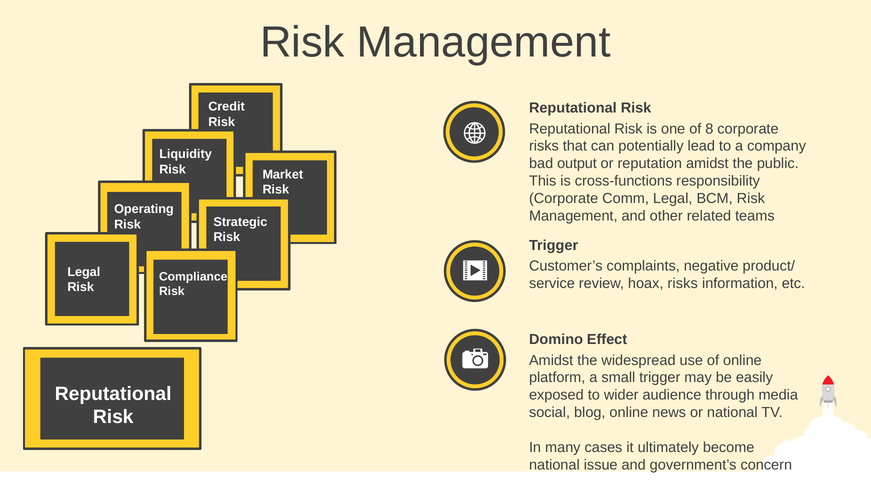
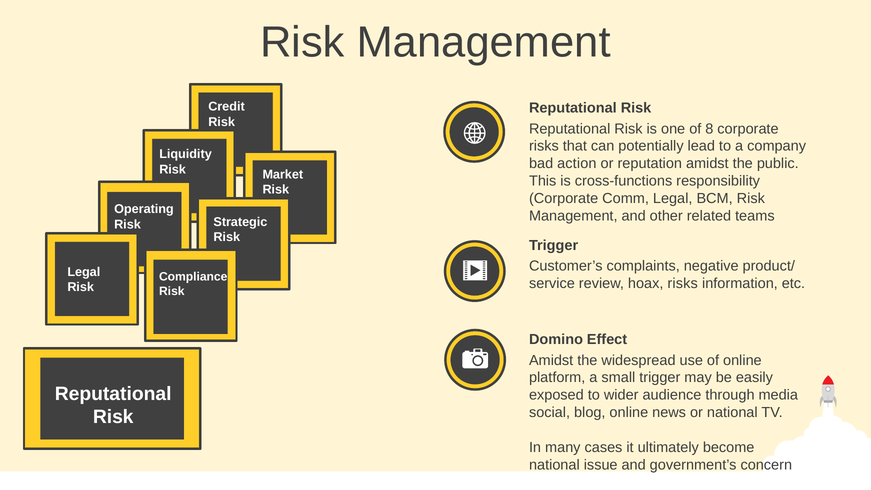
output: output -> action
